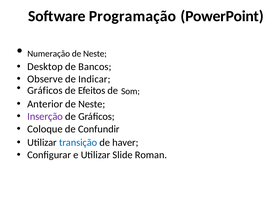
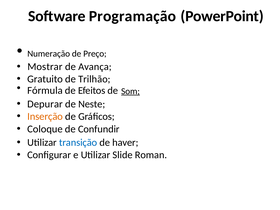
Neste at (95, 54): Neste -> Preço
Desktop: Desktop -> Mostrar
Bancos: Bancos -> Avança
Observe: Observe -> Gratuito
Indicar: Indicar -> Trilhão
Gráficos at (45, 90): Gráficos -> Fórmula
Som underline: none -> present
Anterior: Anterior -> Depurar
Inserção colour: purple -> orange
